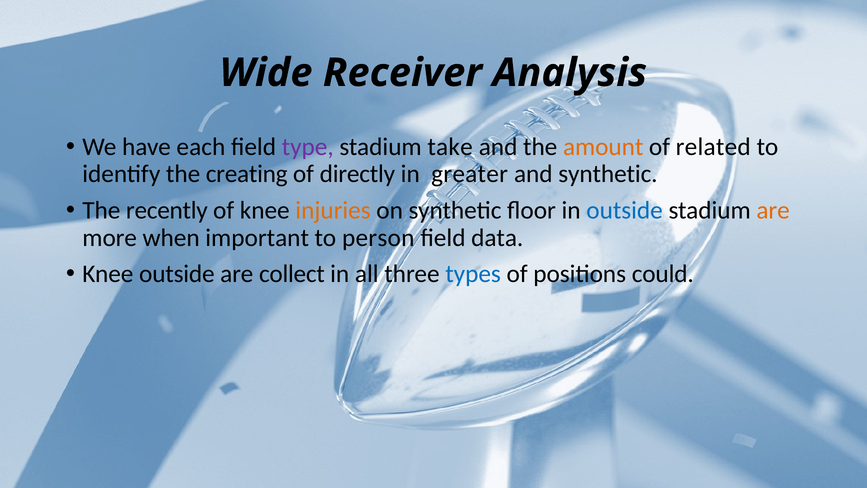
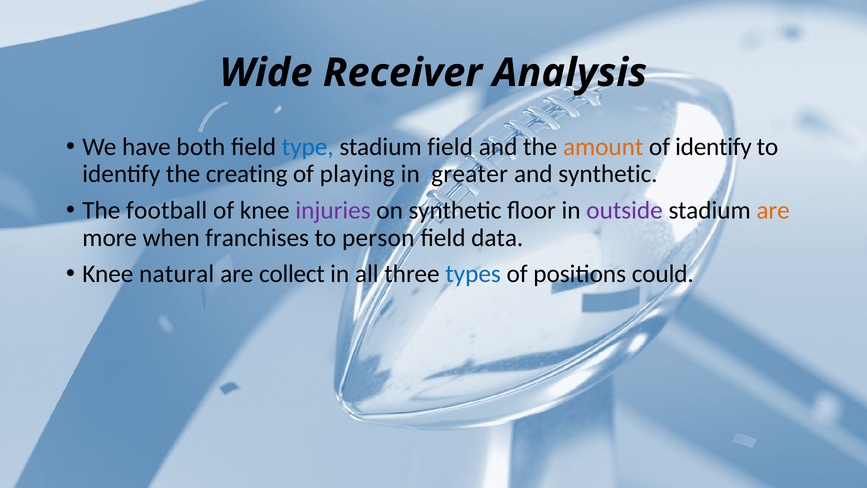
each: each -> both
type colour: purple -> blue
stadium take: take -> field
of related: related -> identify
directly: directly -> playing
recently: recently -> football
injuries colour: orange -> purple
outside at (625, 210) colour: blue -> purple
important: important -> franchises
Knee outside: outside -> natural
